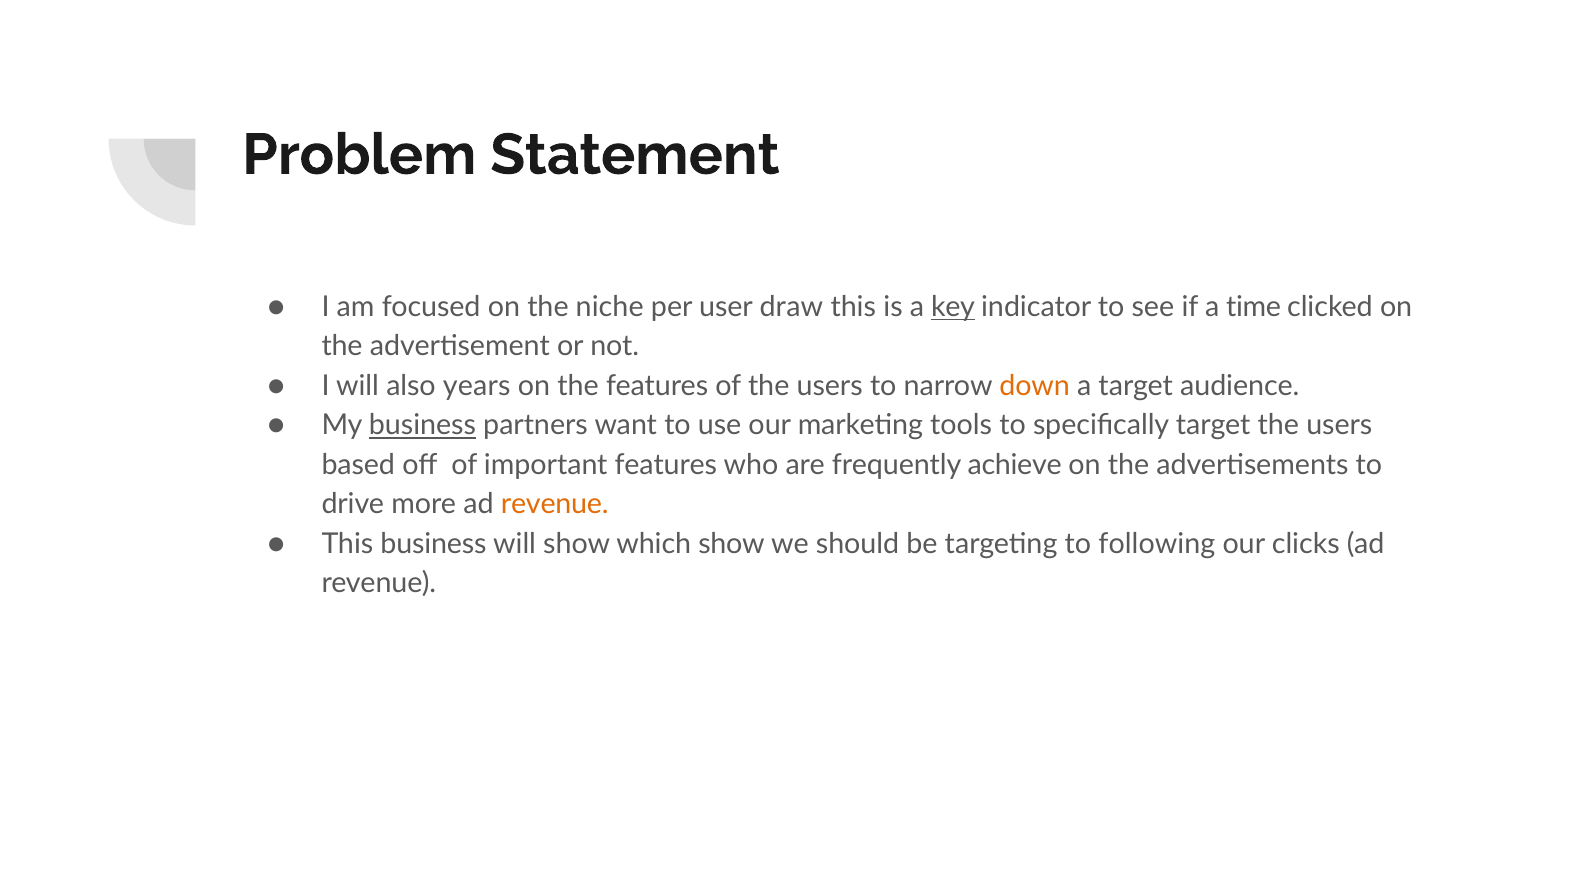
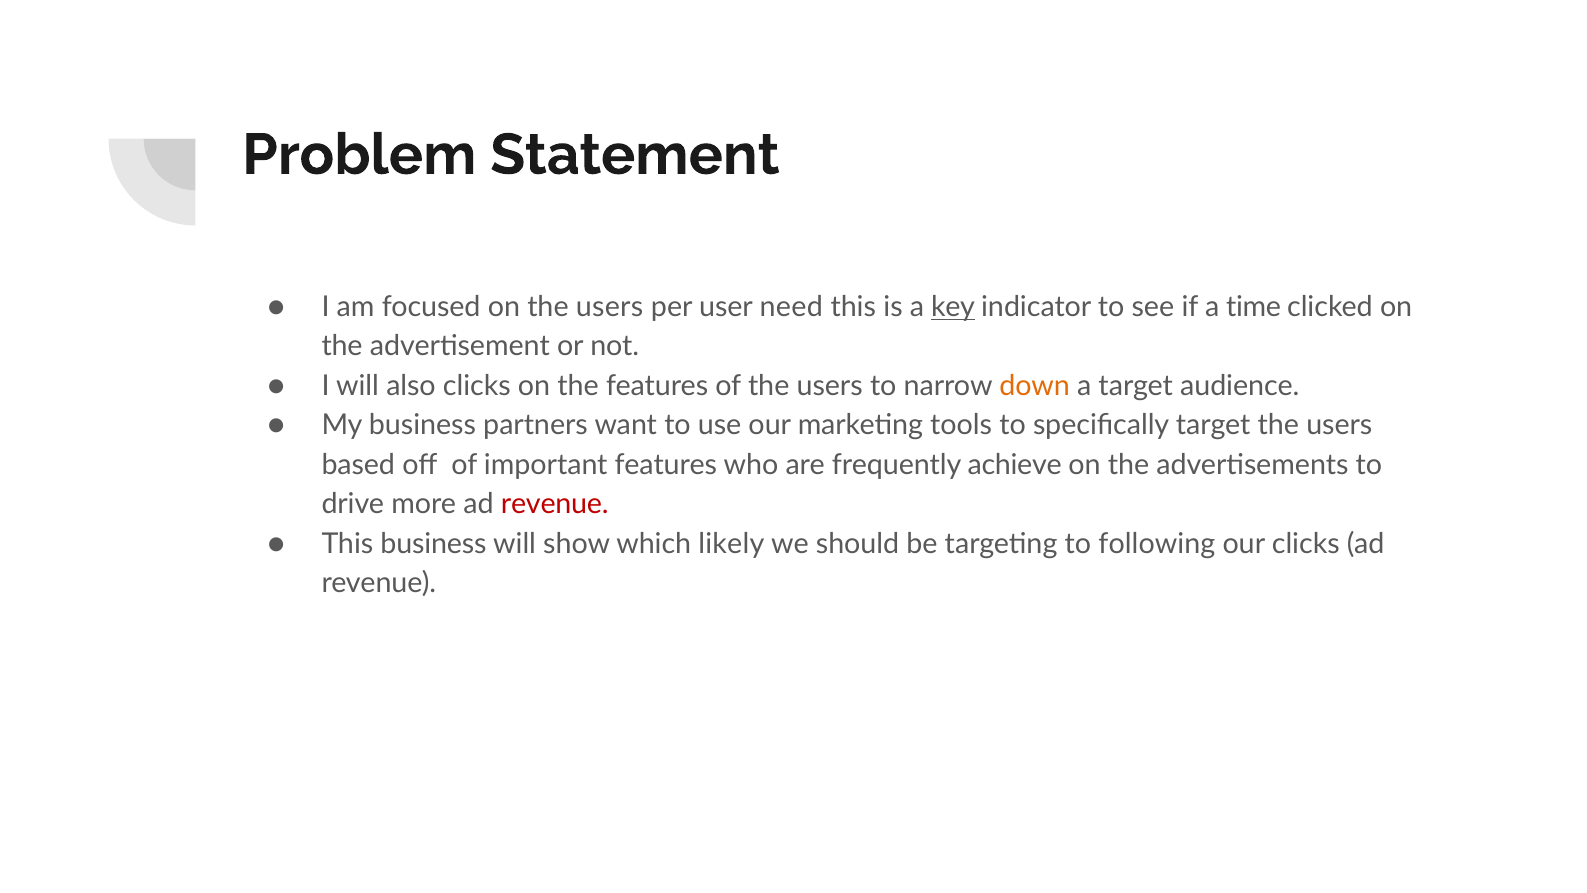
on the niche: niche -> users
draw: draw -> need
also years: years -> clicks
business at (422, 425) underline: present -> none
revenue at (555, 504) colour: orange -> red
which show: show -> likely
